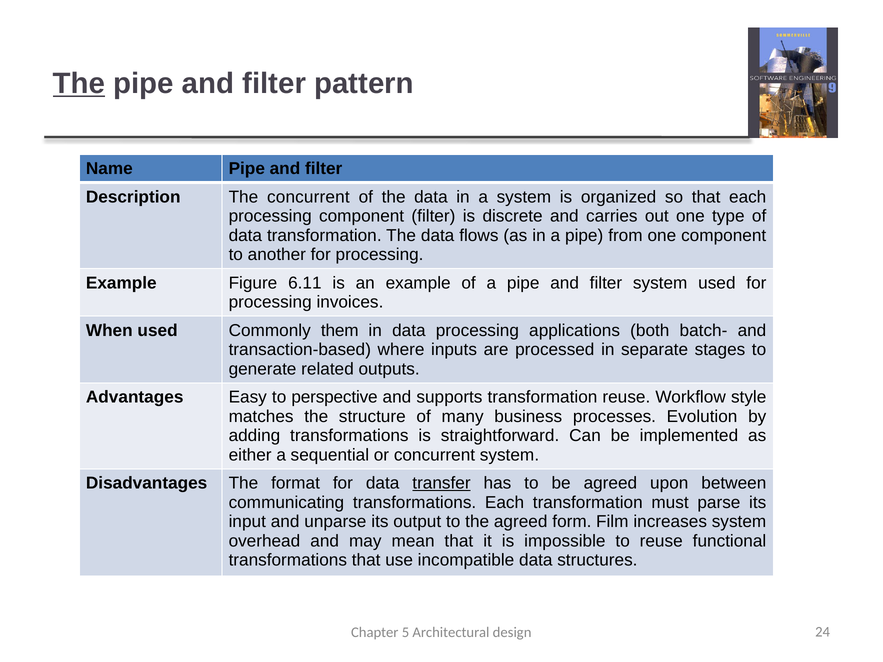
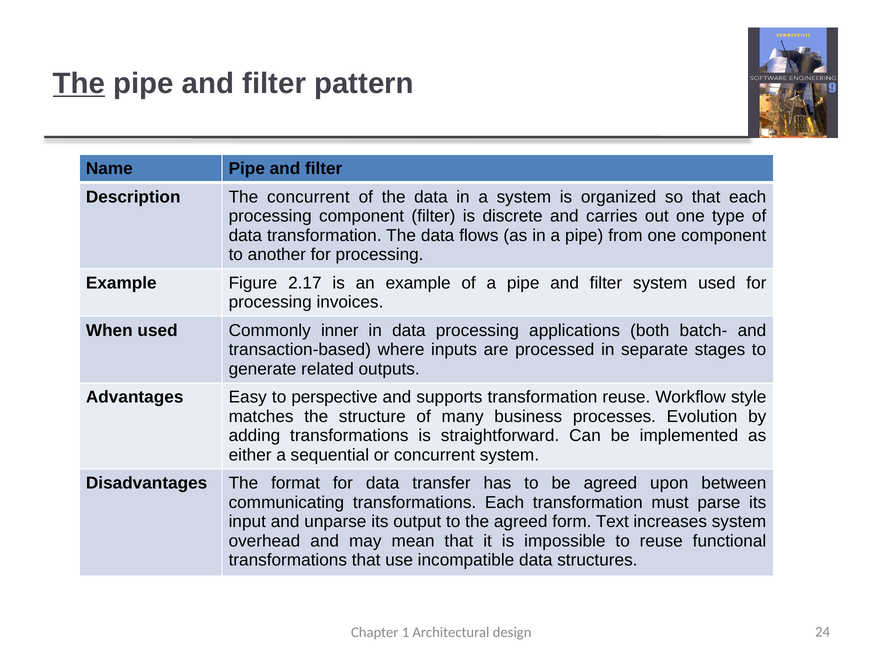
6.11: 6.11 -> 2.17
them: them -> inner
transfer underline: present -> none
Film: Film -> Text
5: 5 -> 1
